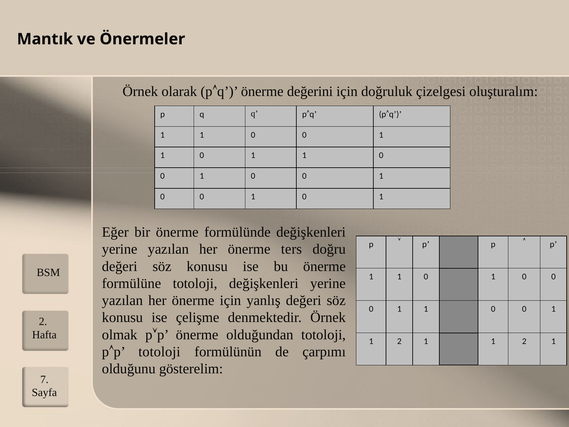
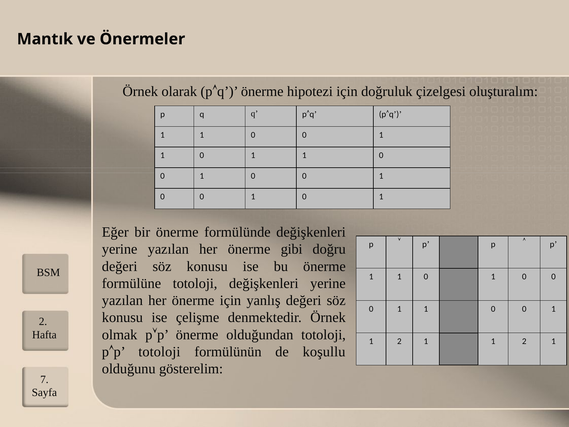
değerini: değerini -> hipotezi
ters: ters -> gibi
çarpımı: çarpımı -> koşullu
